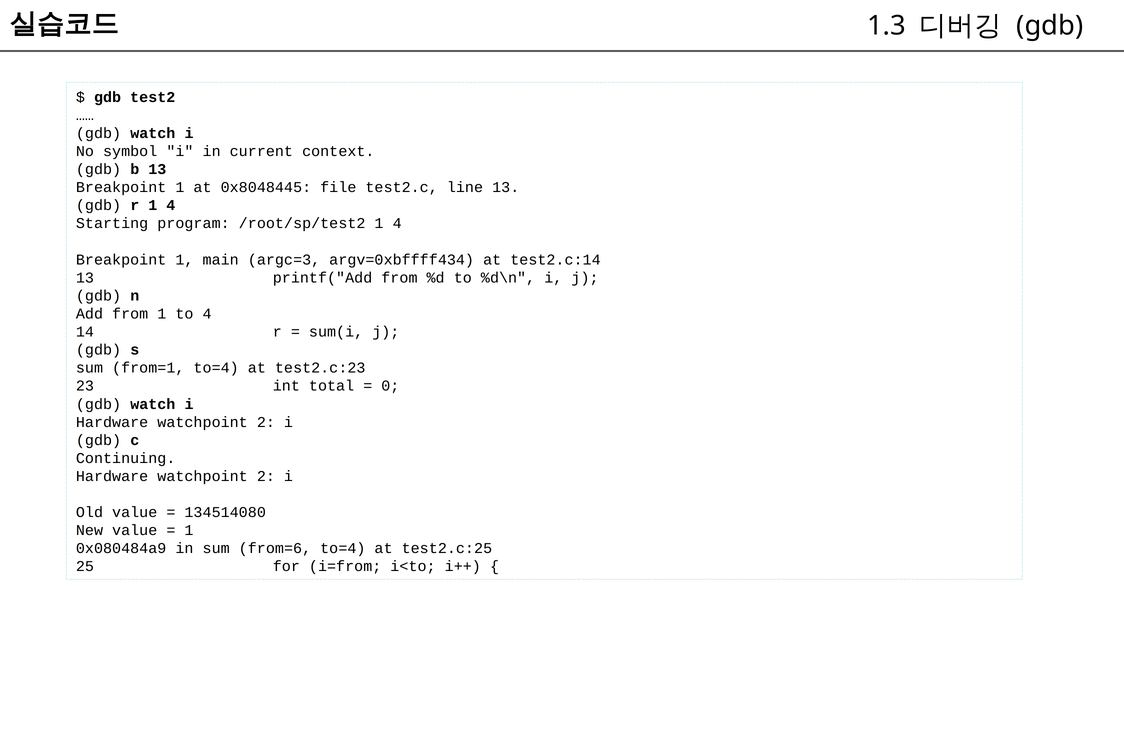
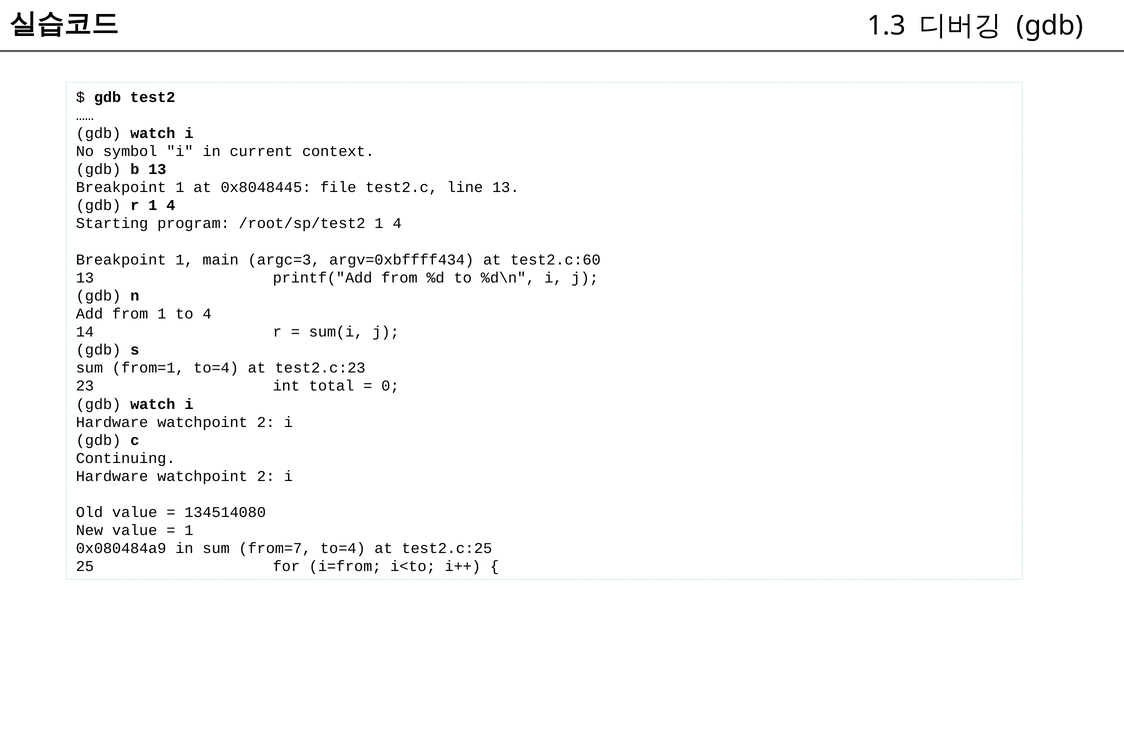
test2.c:14: test2.c:14 -> test2.c:60
from=6: from=6 -> from=7
